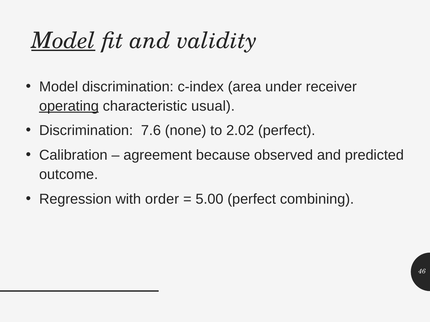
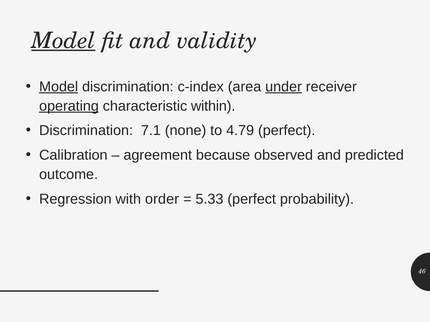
Model at (59, 87) underline: none -> present
under underline: none -> present
usual: usual -> within
7.6: 7.6 -> 7.1
2.02: 2.02 -> 4.79
5.00: 5.00 -> 5.33
combining: combining -> probability
